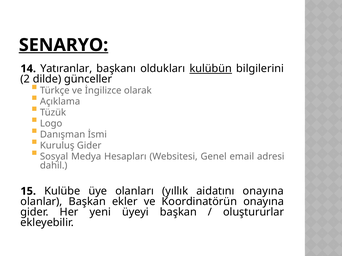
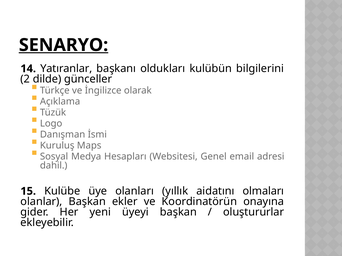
kulübün underline: present -> none
Kuruluş Gider: Gider -> Maps
aidatını onayına: onayına -> olmaları
